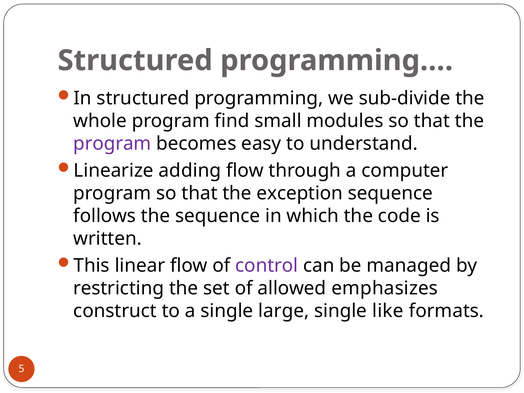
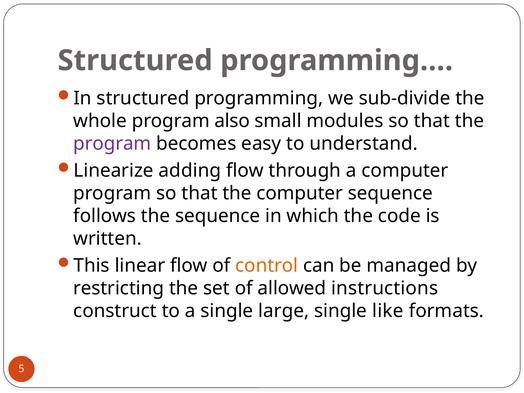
find: find -> also
the exception: exception -> computer
control colour: purple -> orange
emphasizes: emphasizes -> instructions
